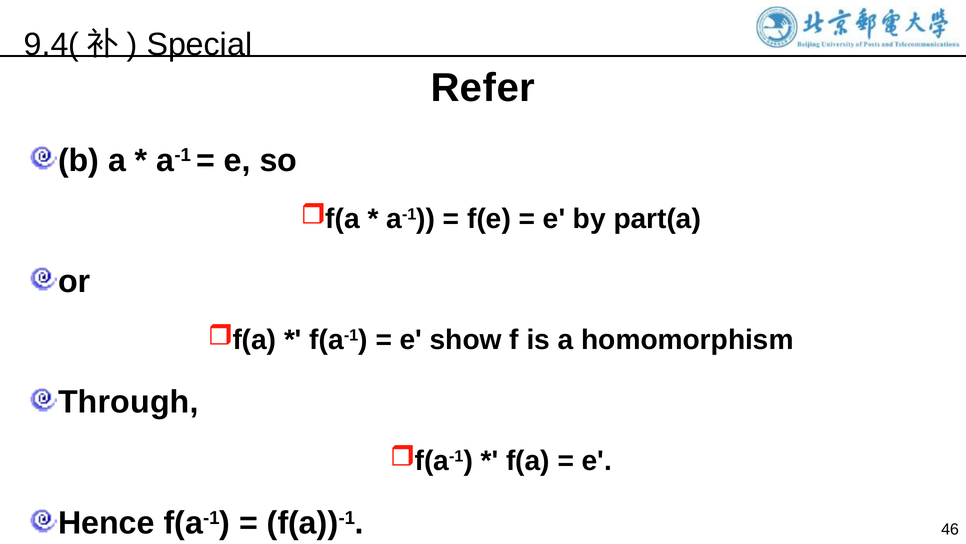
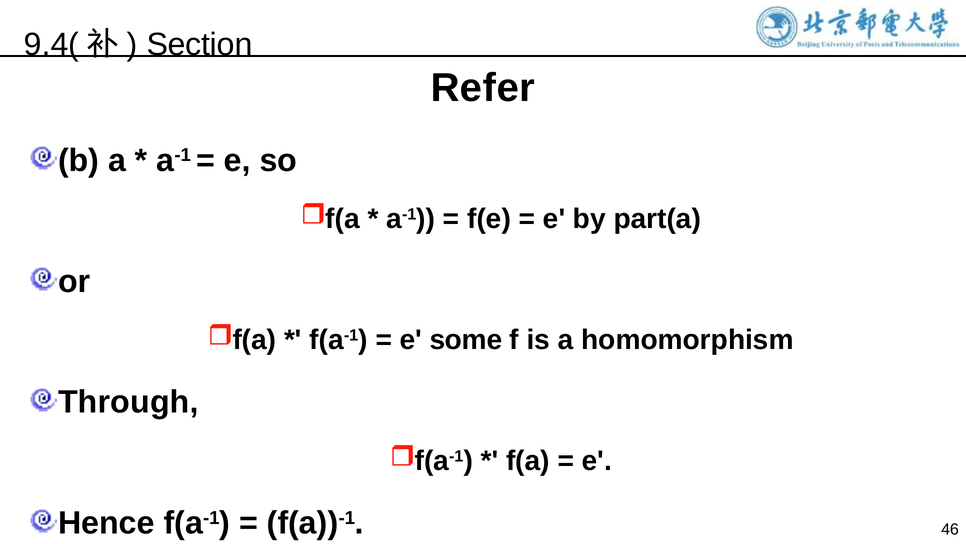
Special: Special -> Section
show: show -> some
